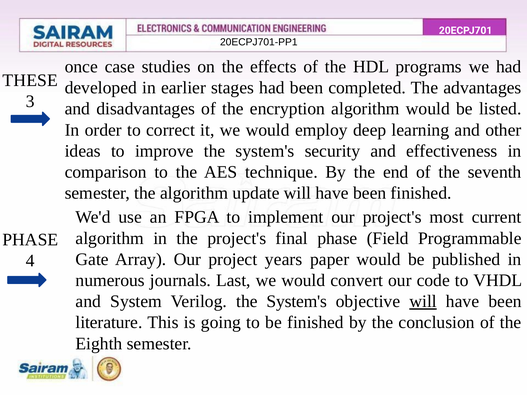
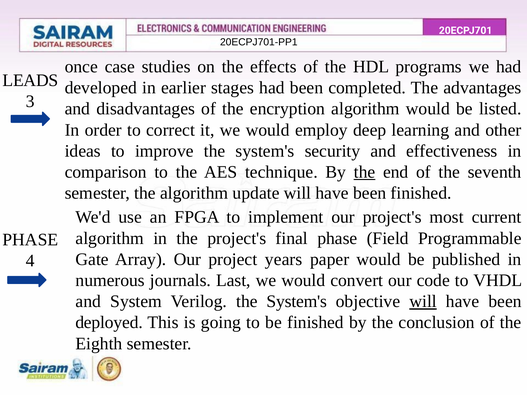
THESE: THESE -> LEADS
the at (365, 172) underline: none -> present
literature: literature -> deployed
